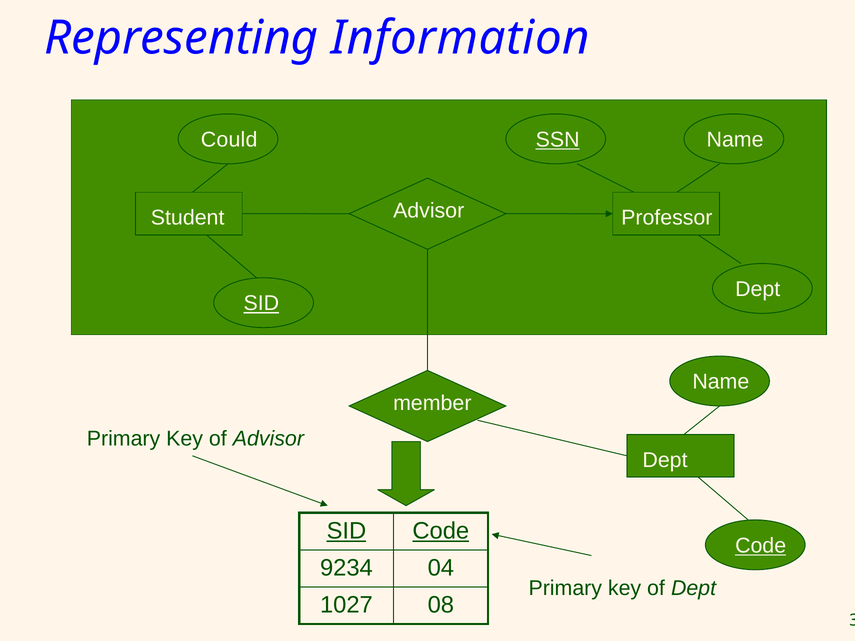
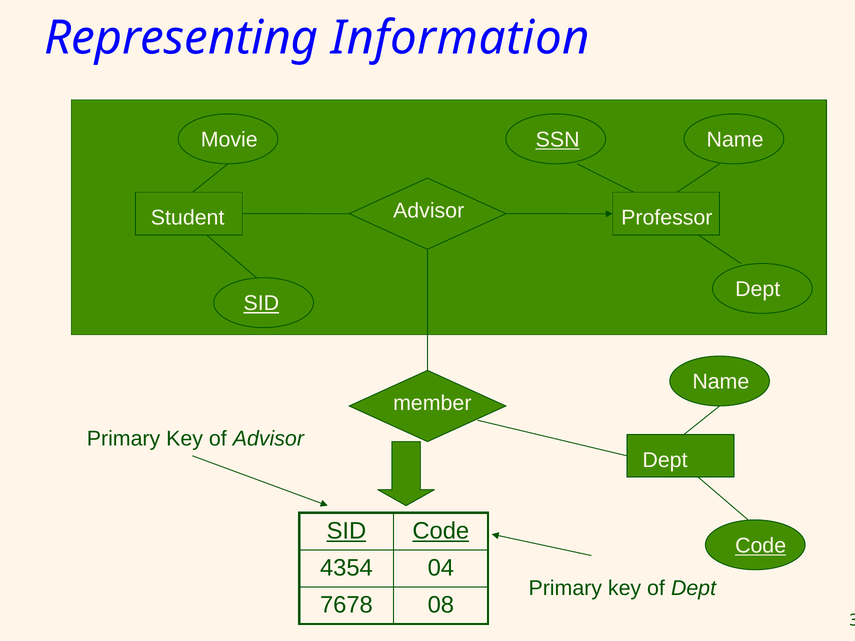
Could: Could -> Movie
9234: 9234 -> 4354
1027: 1027 -> 7678
